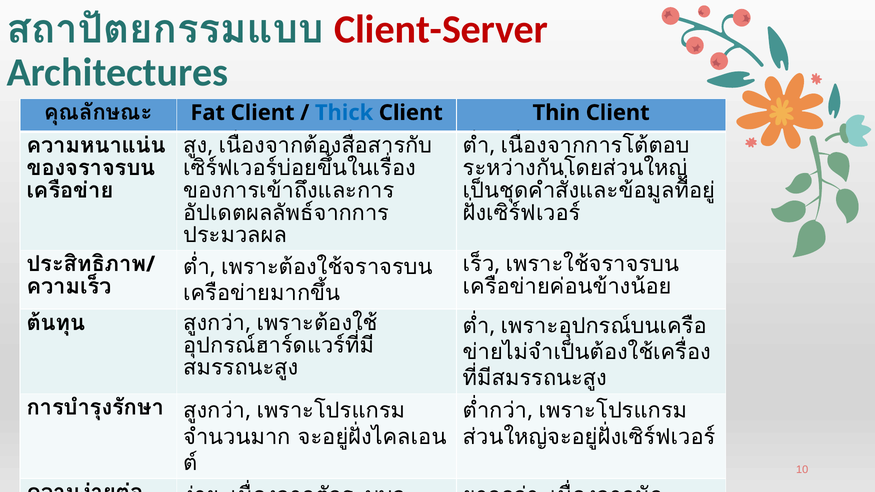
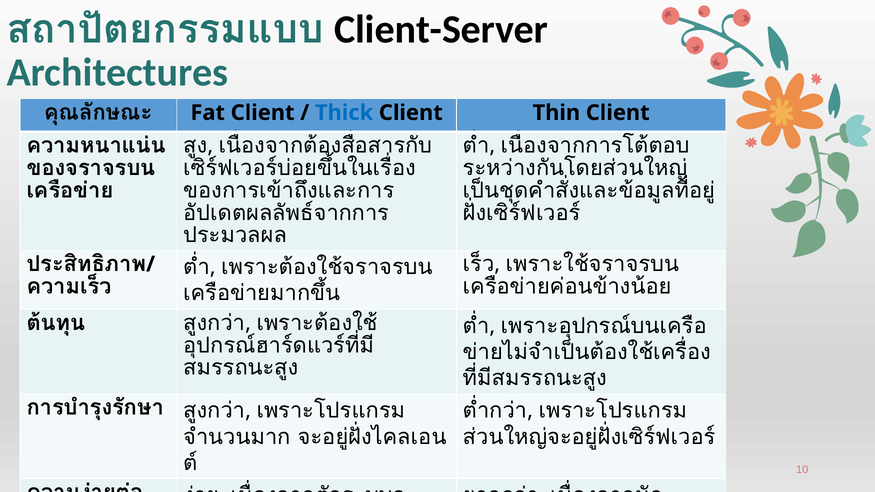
Client-Server colour: red -> black
